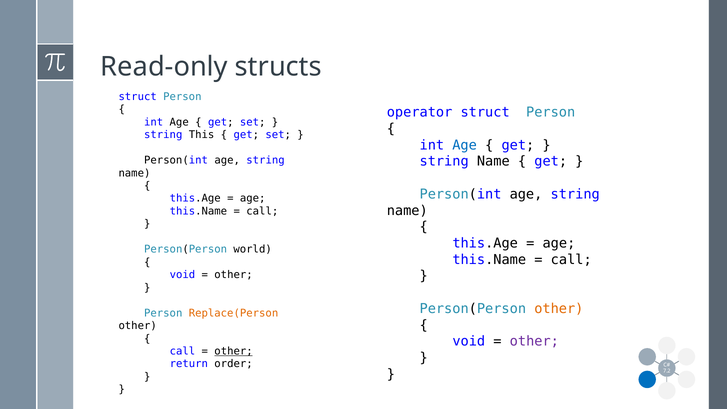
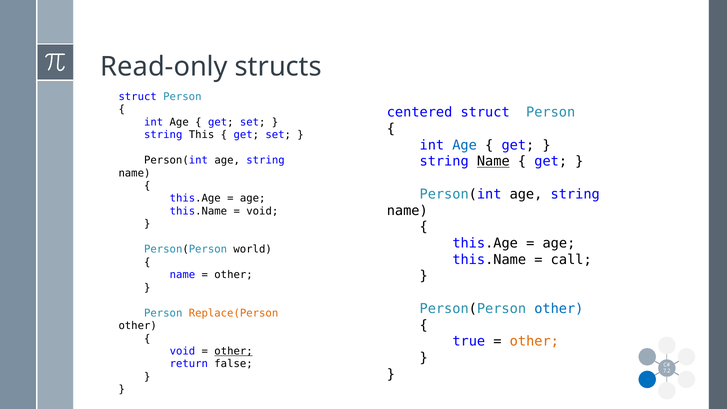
operator: operator -> centered
Name at (493, 161) underline: none -> present
call at (262, 211): call -> void
void at (182, 275): void -> name
other at (559, 309) colour: orange -> blue
void at (469, 341): void -> true
other at (534, 341) colour: purple -> orange
call at (182, 351): call -> void
order: order -> false
